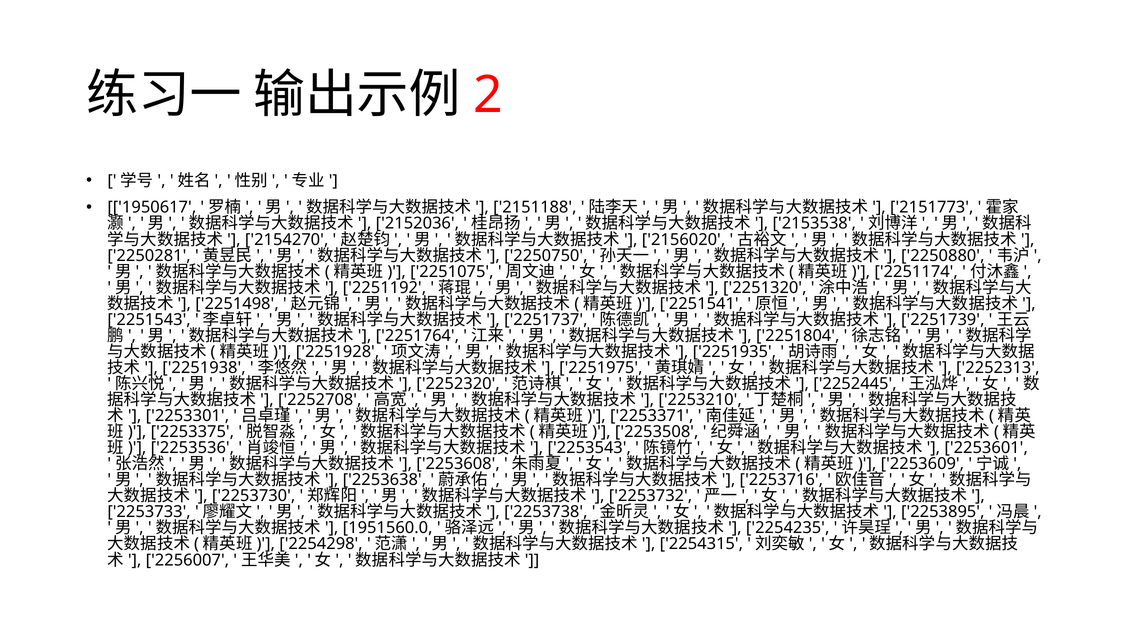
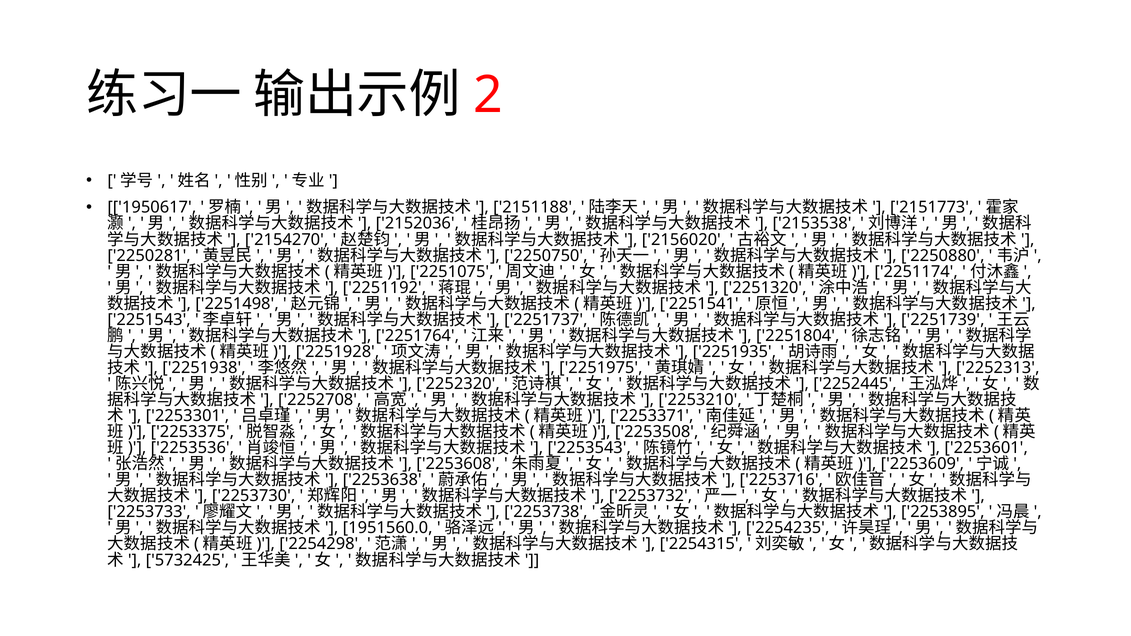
2256007: 2256007 -> 5732425
